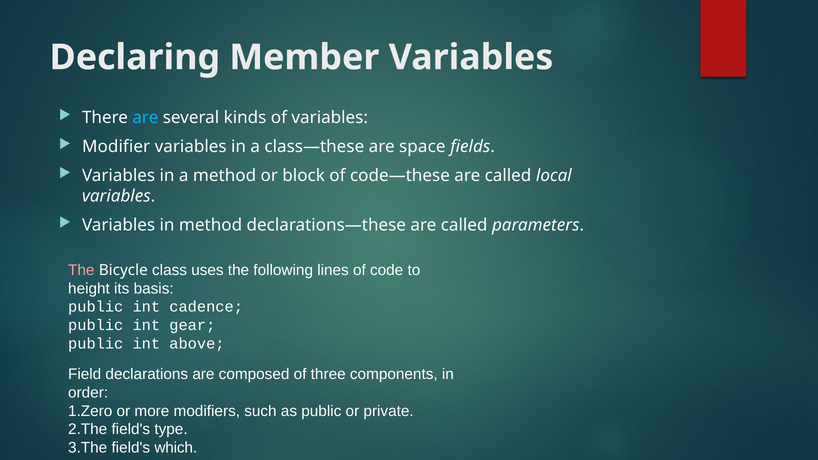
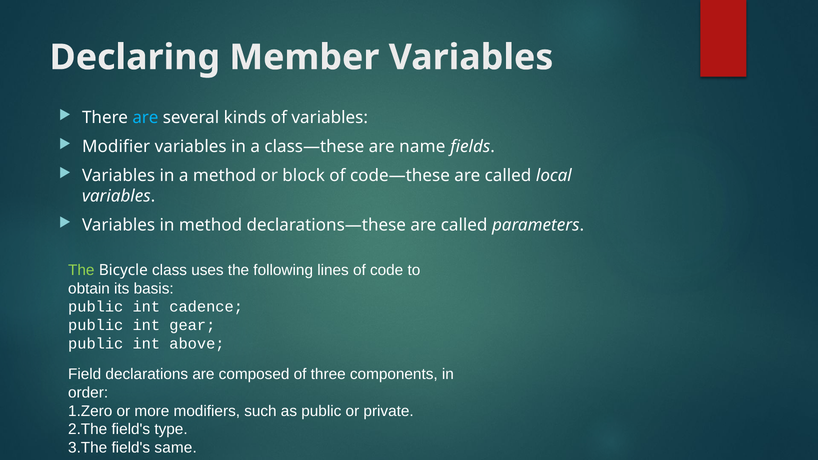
space: space -> name
The at (81, 270) colour: pink -> light green
height: height -> obtain
which: which -> same
